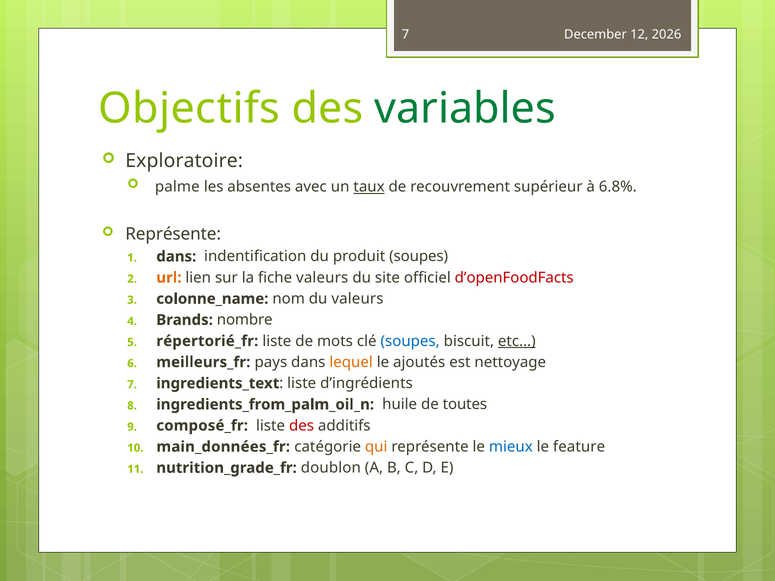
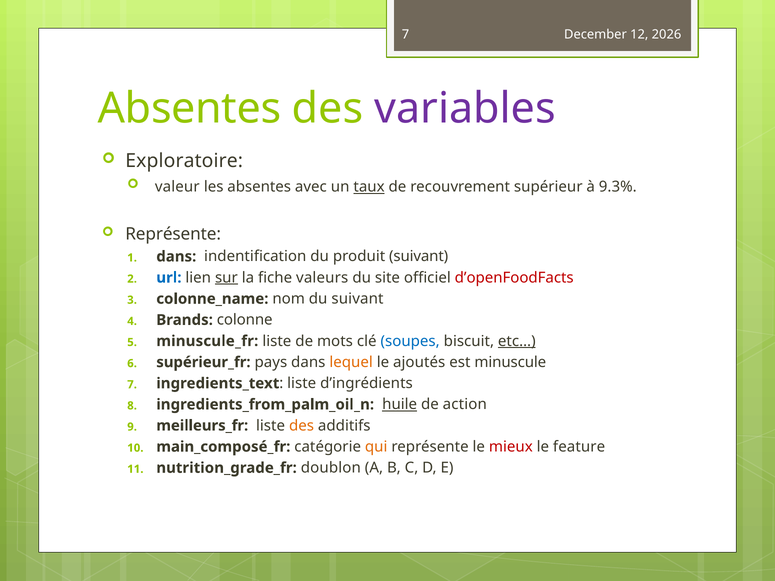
Objectifs at (189, 108): Objectifs -> Absentes
variables colour: green -> purple
palme: palme -> valeur
6.8%: 6.8% -> 9.3%
produit soupes: soupes -> suivant
url colour: orange -> blue
sur underline: none -> present
du valeurs: valeurs -> suivant
nombre: nombre -> colonne
répertorié_fr: répertorié_fr -> minuscule_fr
meilleurs_fr: meilleurs_fr -> supérieur_fr
nettoyage: nettoyage -> minuscule
huile underline: none -> present
toutes: toutes -> action
composé_fr: composé_fr -> meilleurs_fr
des at (302, 426) colour: red -> orange
main_données_fr: main_données_fr -> main_composé_fr
mieux colour: blue -> red
